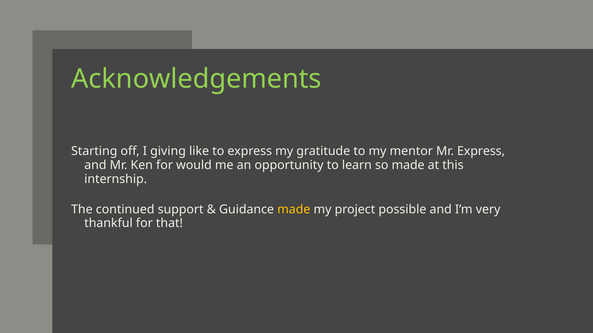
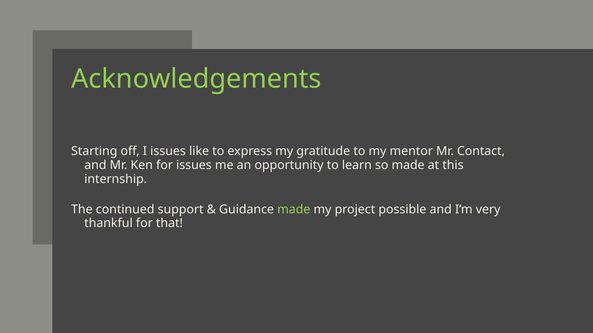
I giving: giving -> issues
Mr Express: Express -> Contact
for would: would -> issues
made at (294, 210) colour: yellow -> light green
